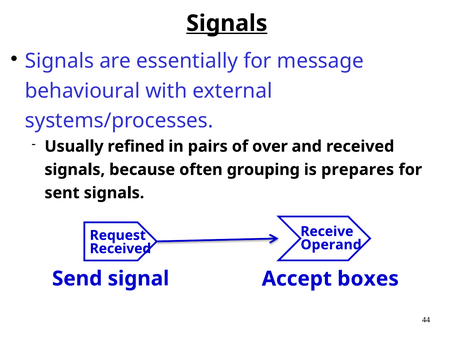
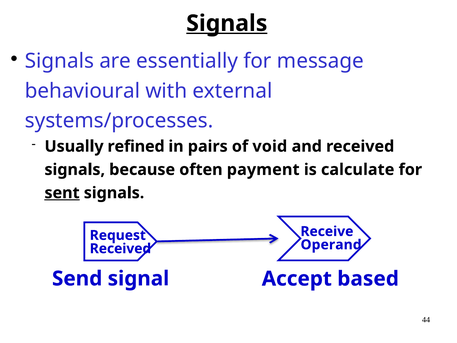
over: over -> void
grouping: grouping -> payment
prepares: prepares -> calculate
sent underline: none -> present
boxes: boxes -> based
